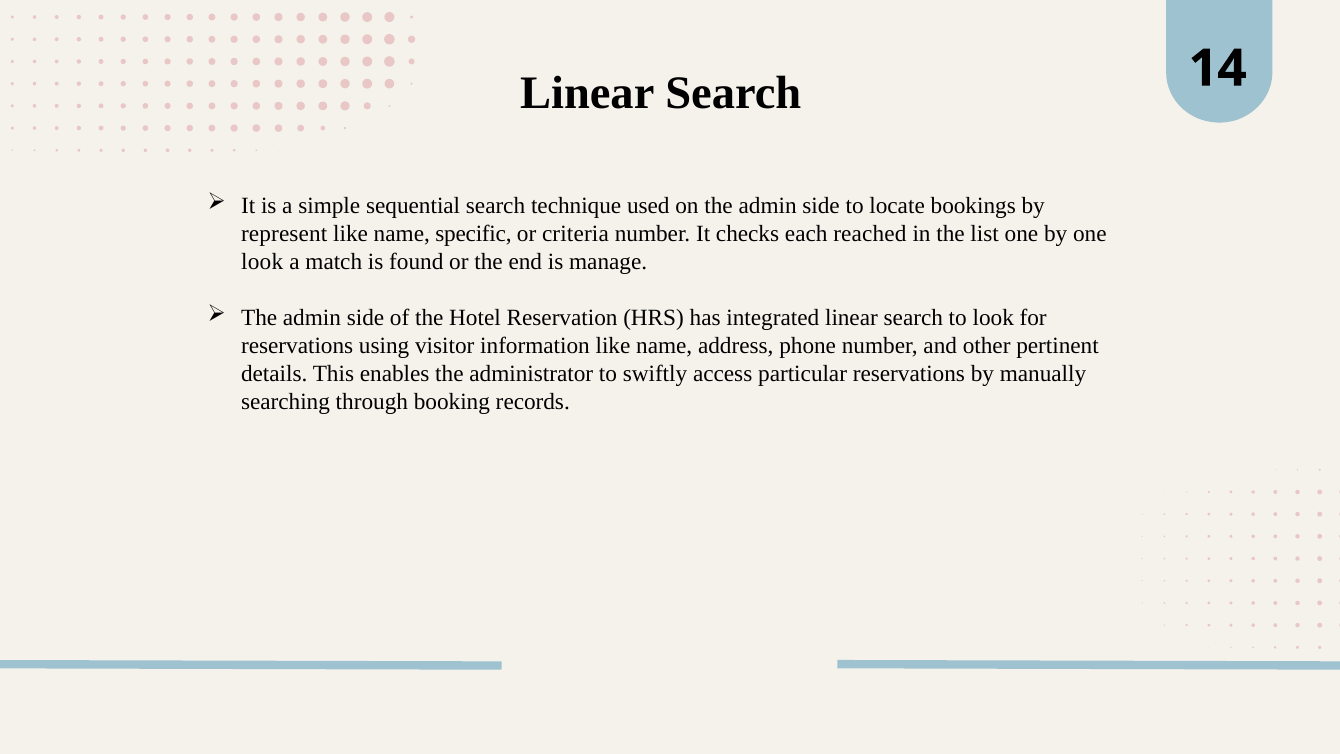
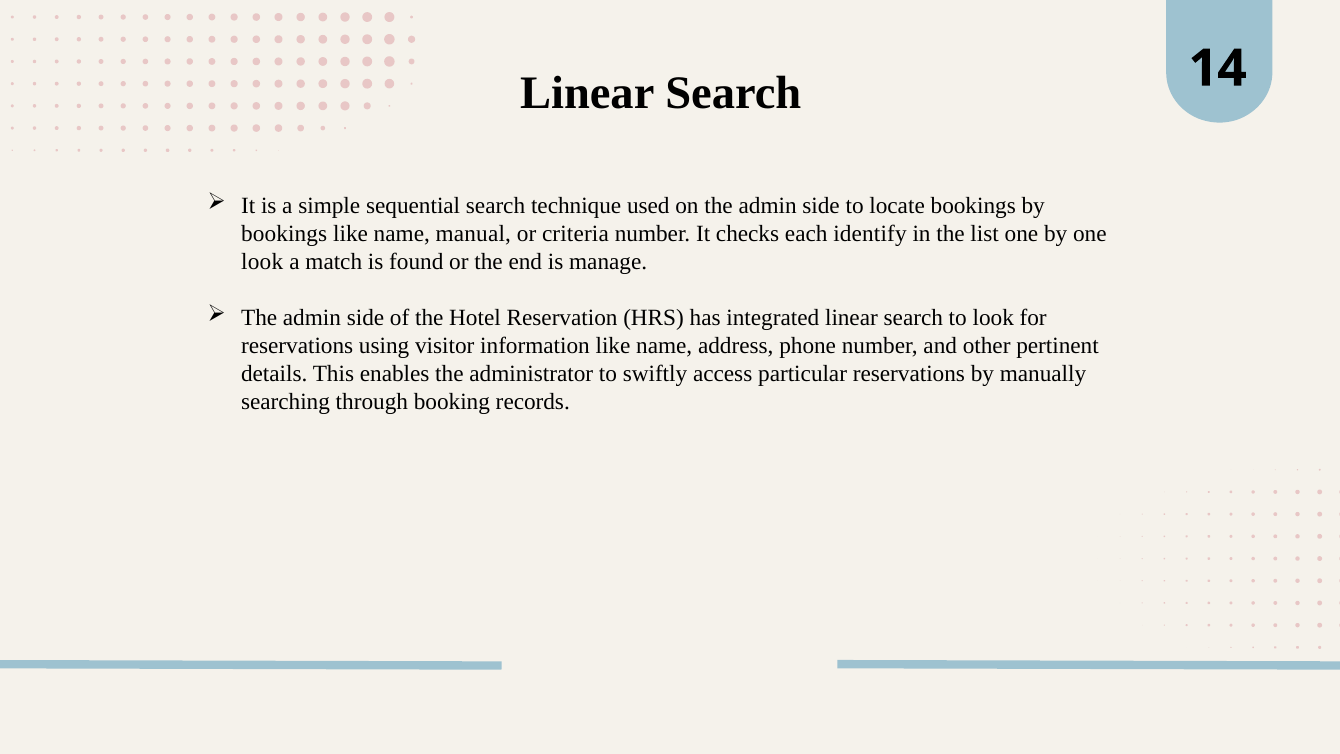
represent at (284, 234): represent -> bookings
specific: specific -> manual
reached: reached -> identify
